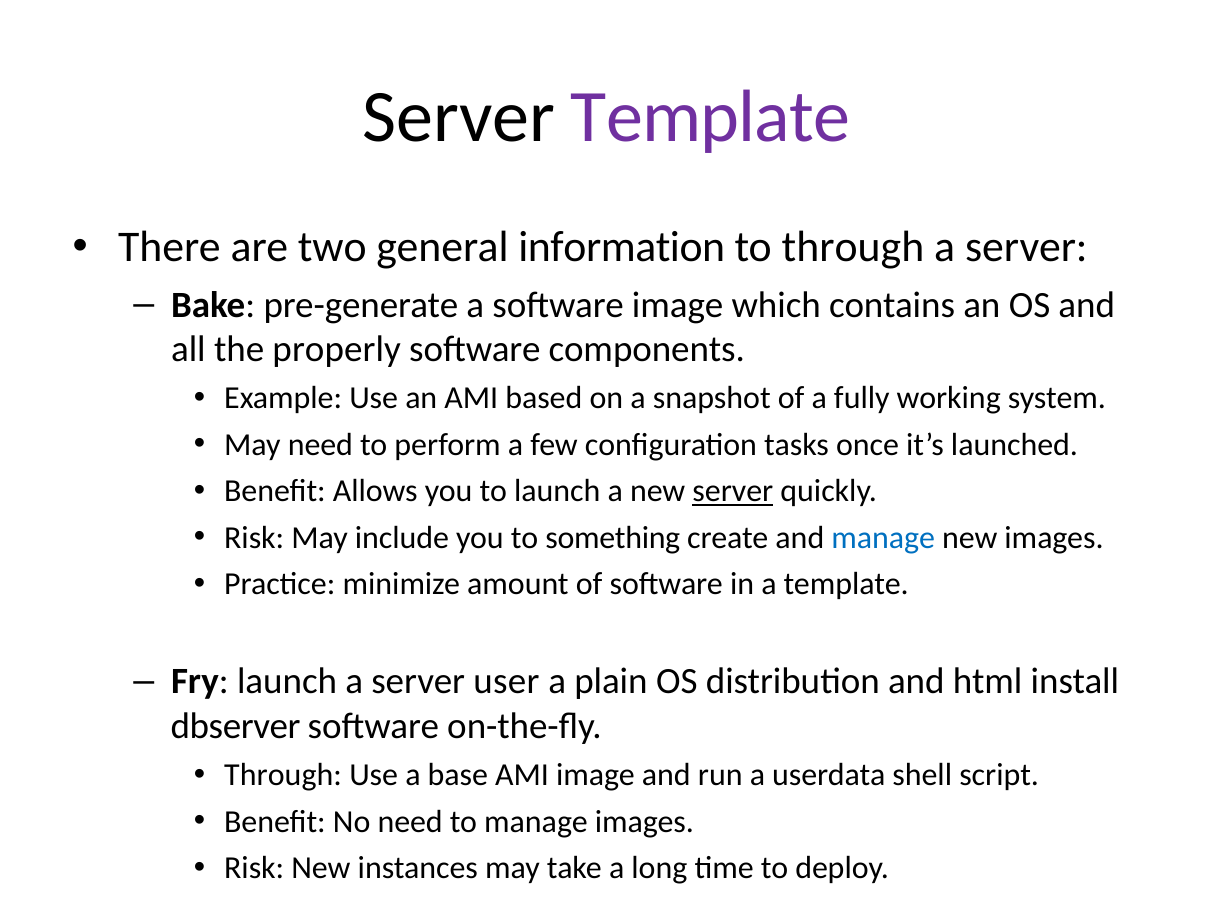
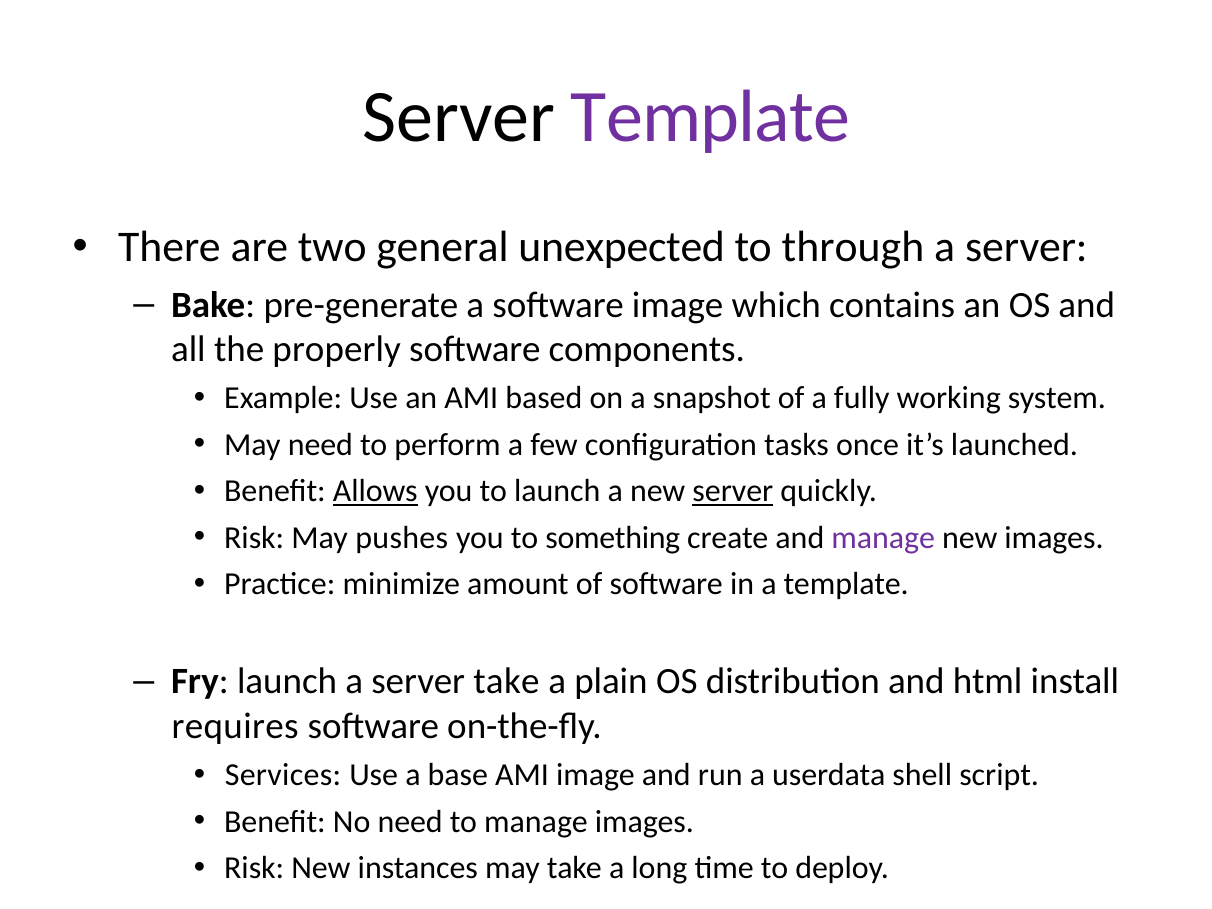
information: information -> unexpected
Allows underline: none -> present
include: include -> pushes
manage at (883, 538) colour: blue -> purple
server user: user -> take
dbserver: dbserver -> requires
Through at (283, 775): Through -> Services
